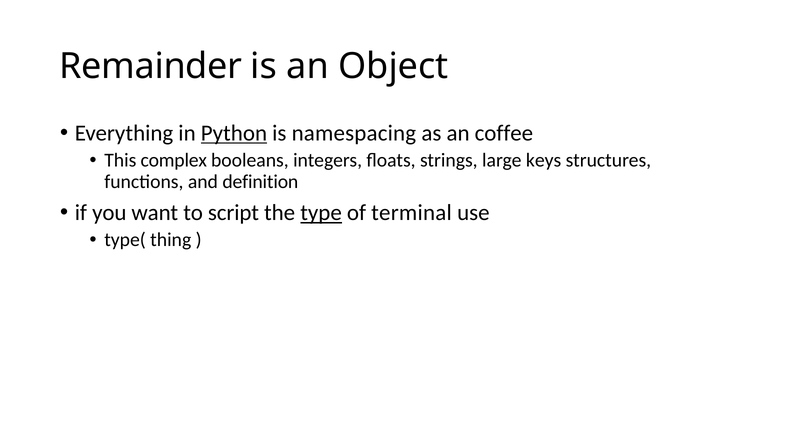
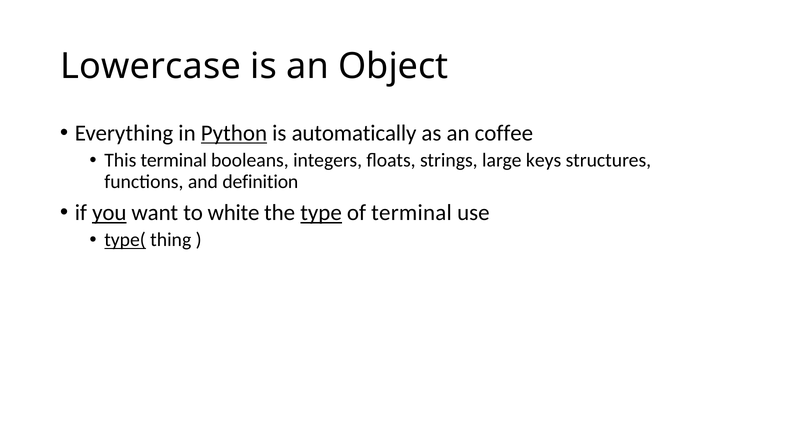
Remainder: Remainder -> Lowercase
namespacing: namespacing -> automatically
This complex: complex -> terminal
you underline: none -> present
script: script -> white
type( underline: none -> present
